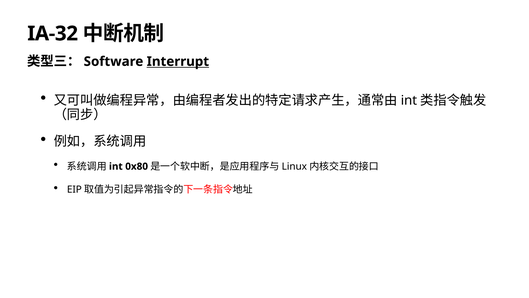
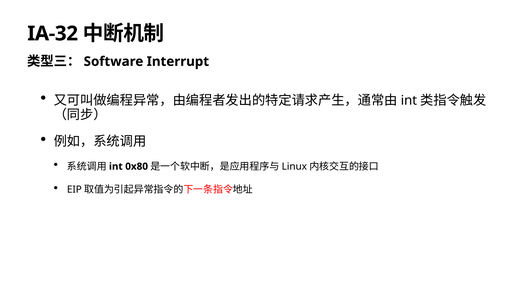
Interrupt underline: present -> none
